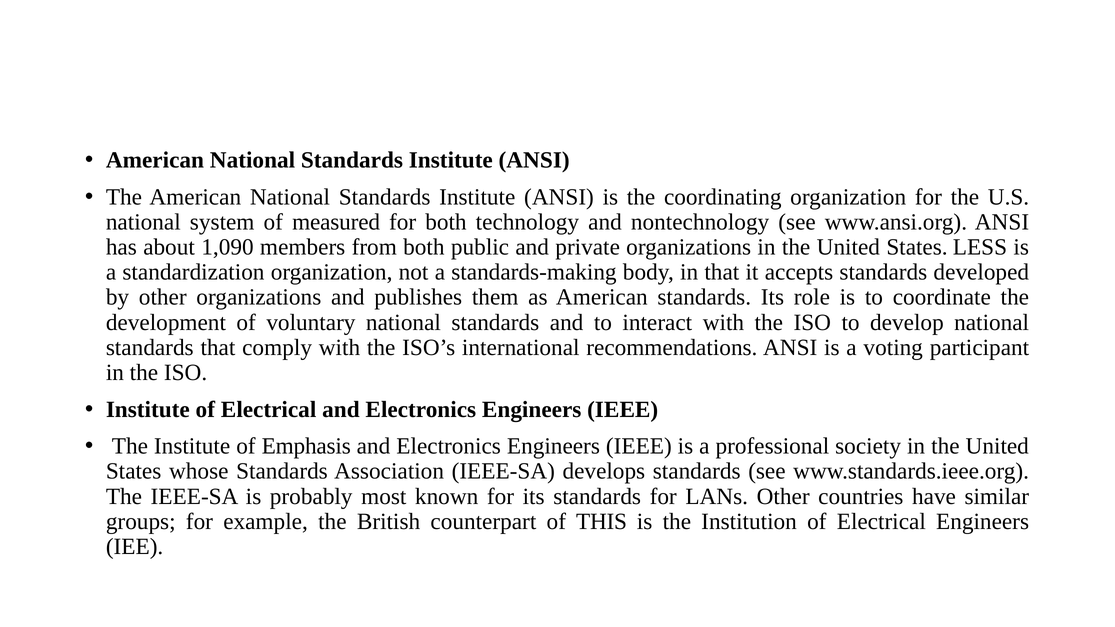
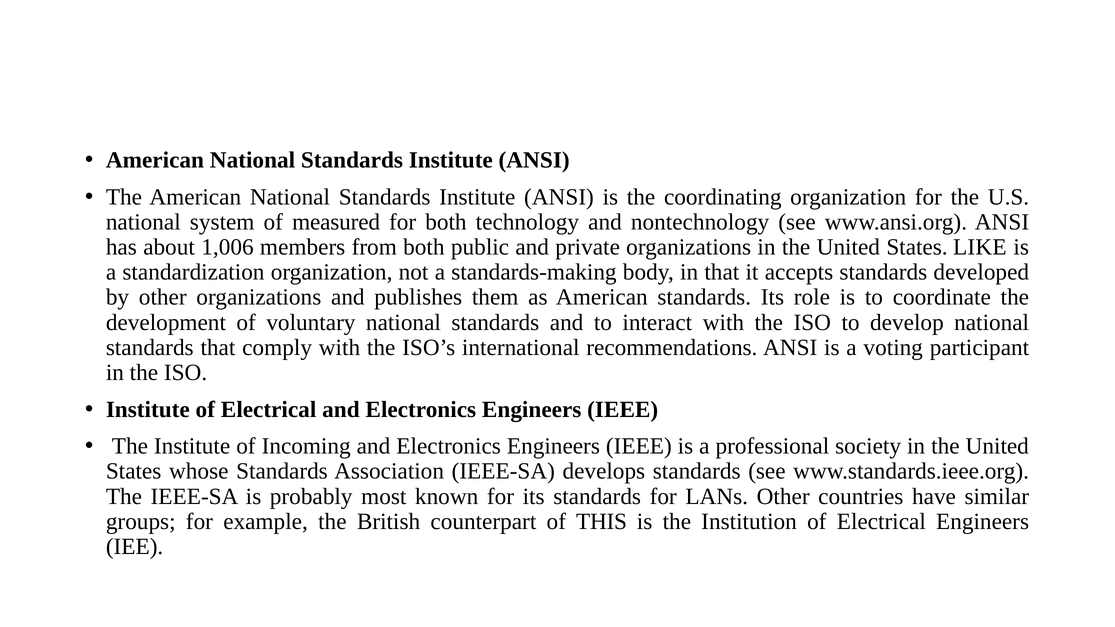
1,090: 1,090 -> 1,006
LESS: LESS -> LIKE
Emphasis: Emphasis -> Incoming
